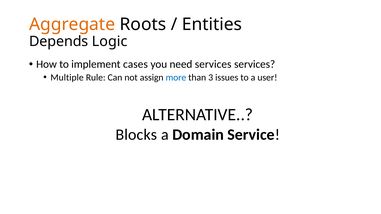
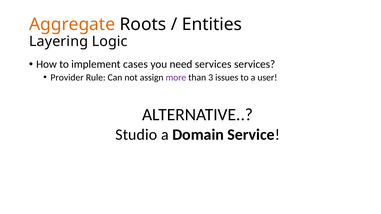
Depends: Depends -> Layering
Multiple: Multiple -> Provider
more colour: blue -> purple
Blocks: Blocks -> Studio
